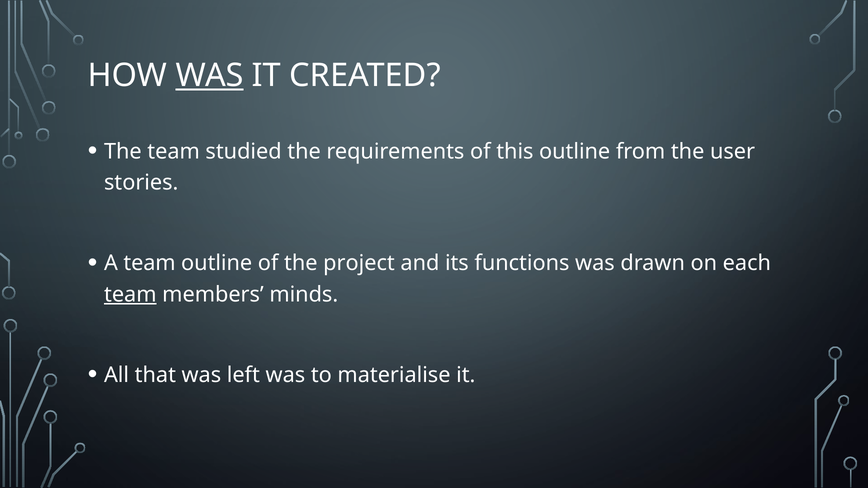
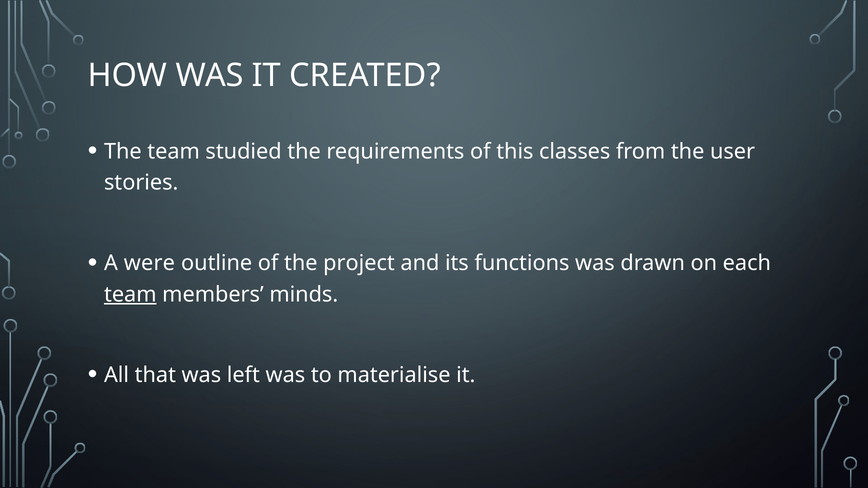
WAS at (210, 76) underline: present -> none
this outline: outline -> classes
A team: team -> were
